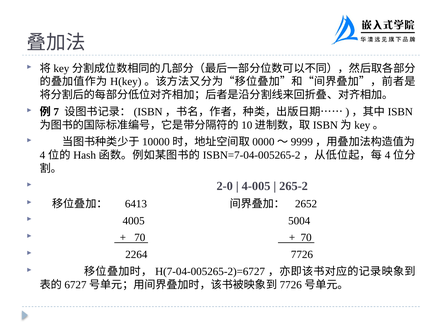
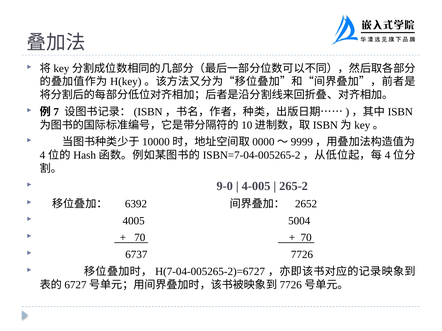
2-0: 2-0 -> 9-0
6413: 6413 -> 6392
2264: 2264 -> 6737
